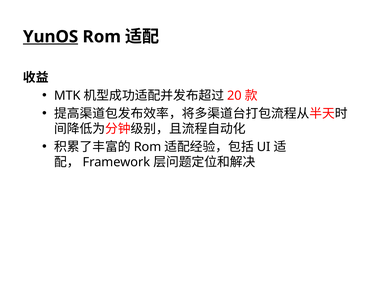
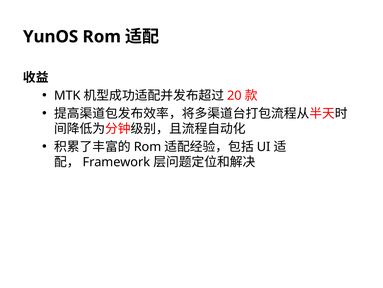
YunOS underline: present -> none
